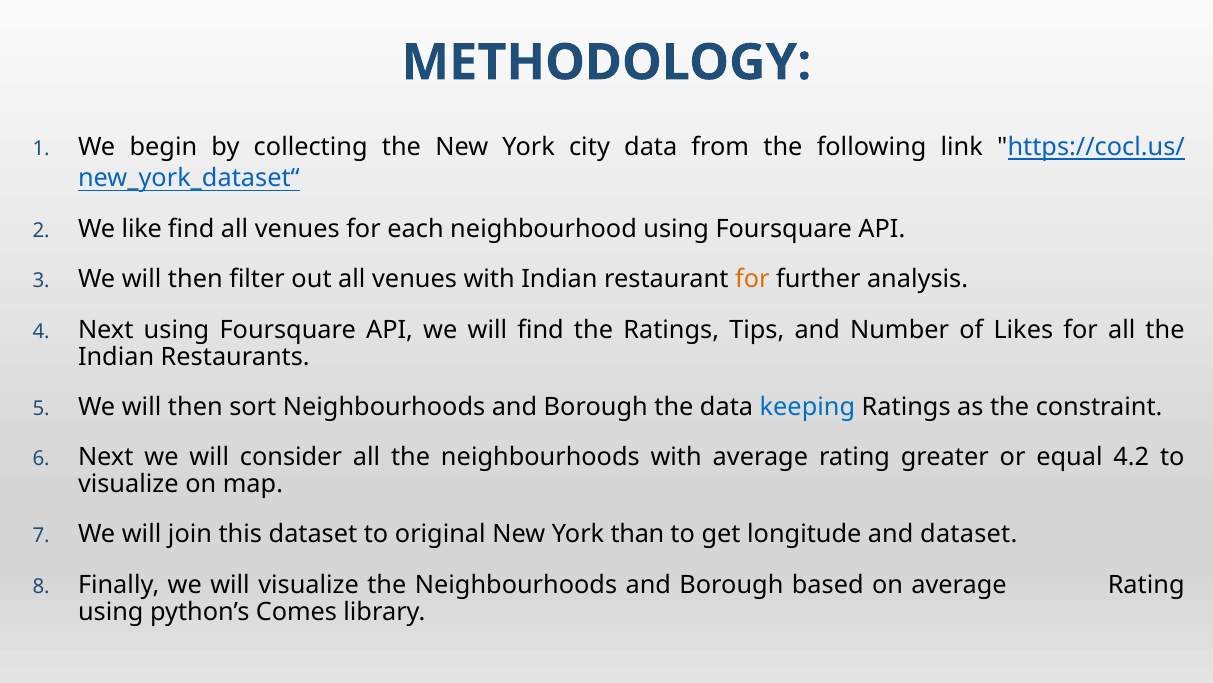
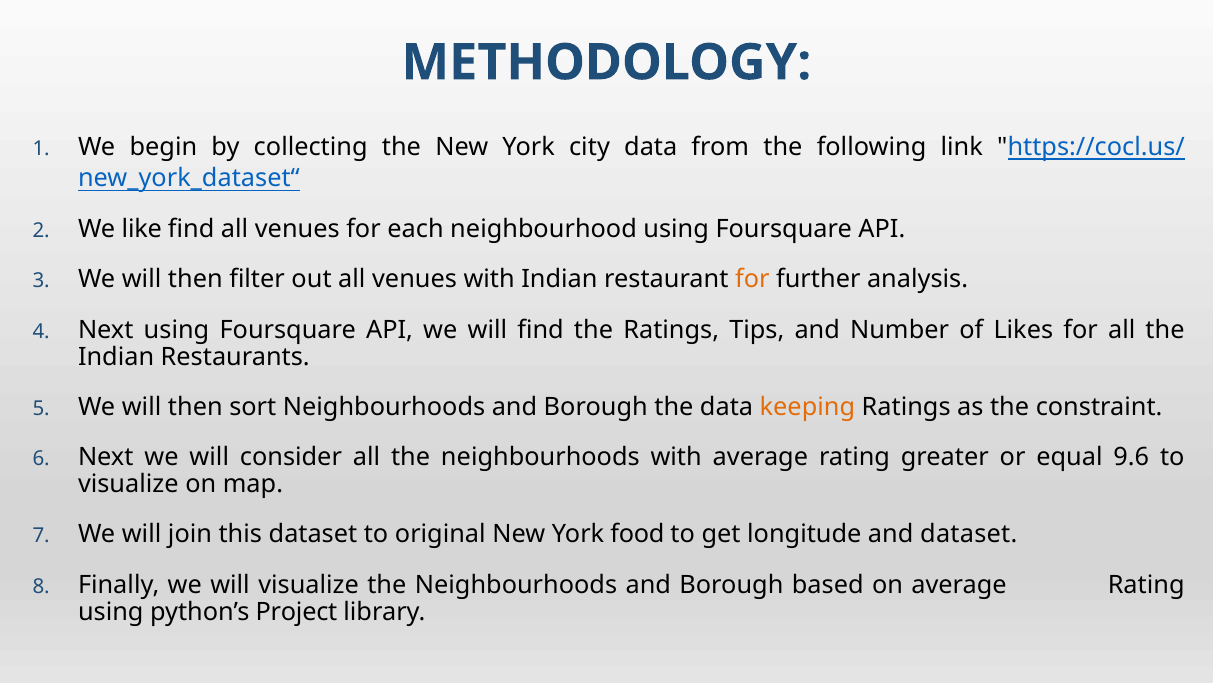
keeping colour: blue -> orange
4.2: 4.2 -> 9.6
than: than -> food
Comes: Comes -> Project
